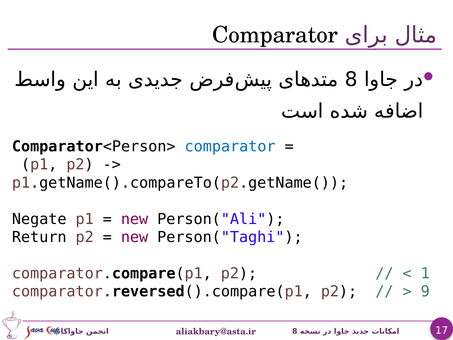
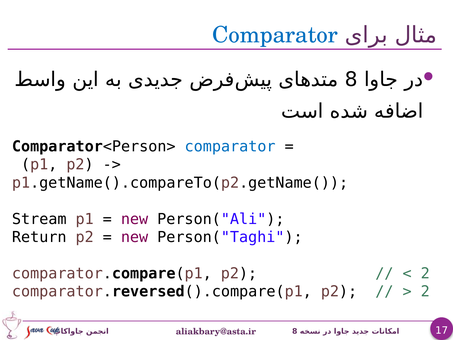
Comparator at (275, 35) colour: black -> blue
Negate: Negate -> Stream
1 at (425, 273): 1 -> 2
9 at (425, 291): 9 -> 2
